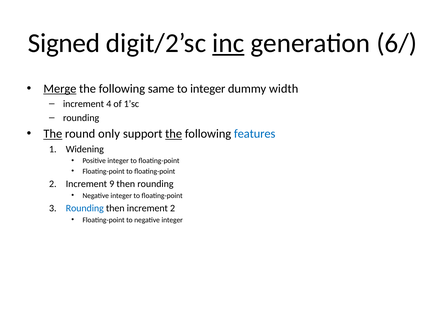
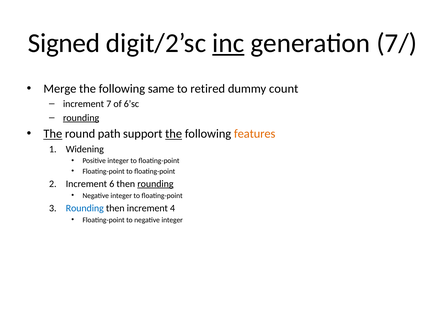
6/: 6/ -> 7/
Merge underline: present -> none
to integer: integer -> retired
width: width -> count
4: 4 -> 7
1’sc: 1’sc -> 6’sc
rounding at (81, 118) underline: none -> present
only: only -> path
features colour: blue -> orange
9: 9 -> 6
rounding at (155, 184) underline: none -> present
increment 2: 2 -> 4
